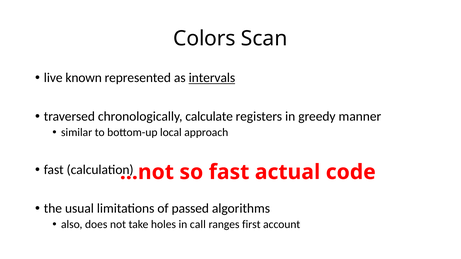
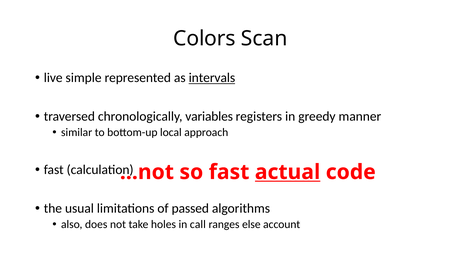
known: known -> simple
calculate: calculate -> variables
actual underline: none -> present
first: first -> else
